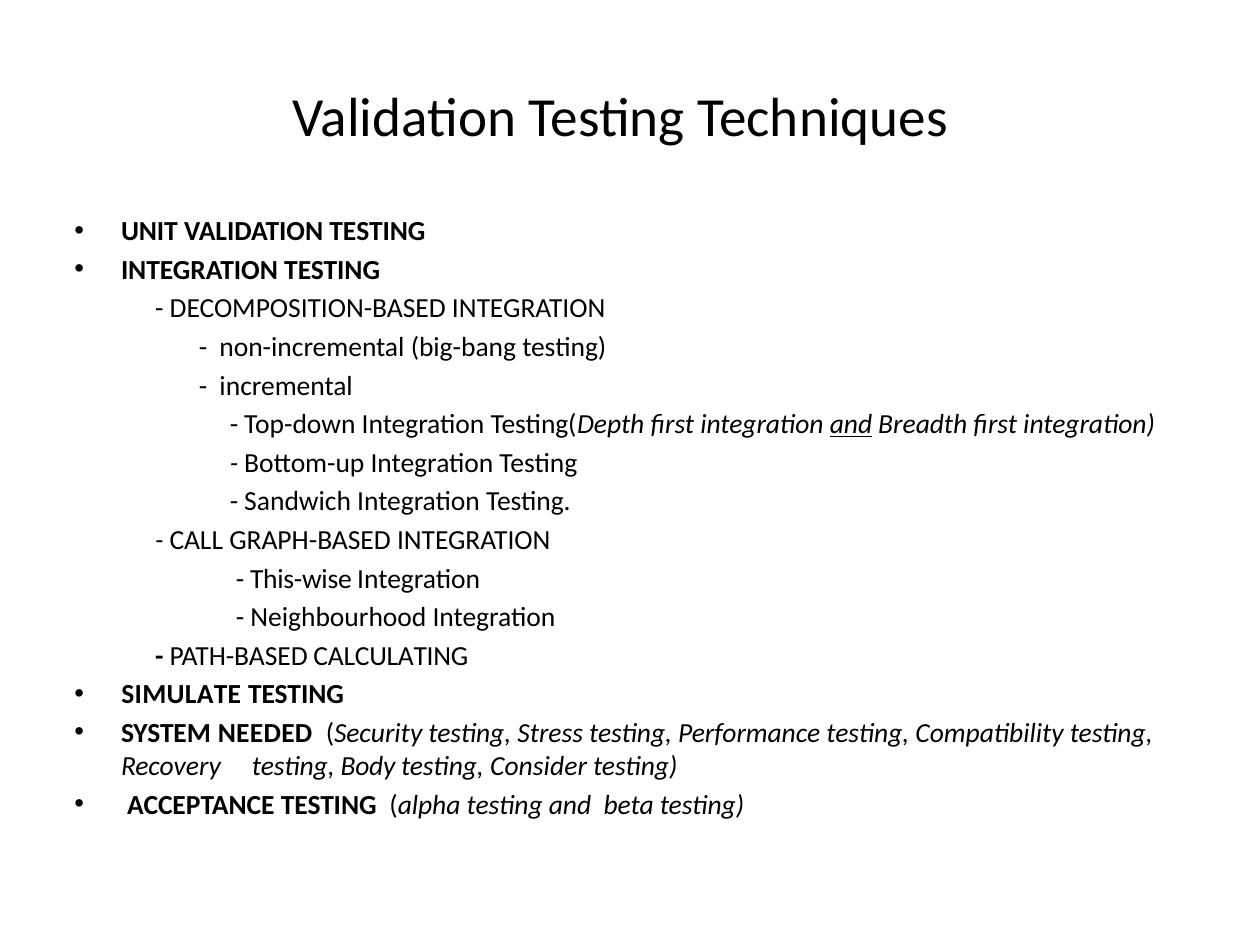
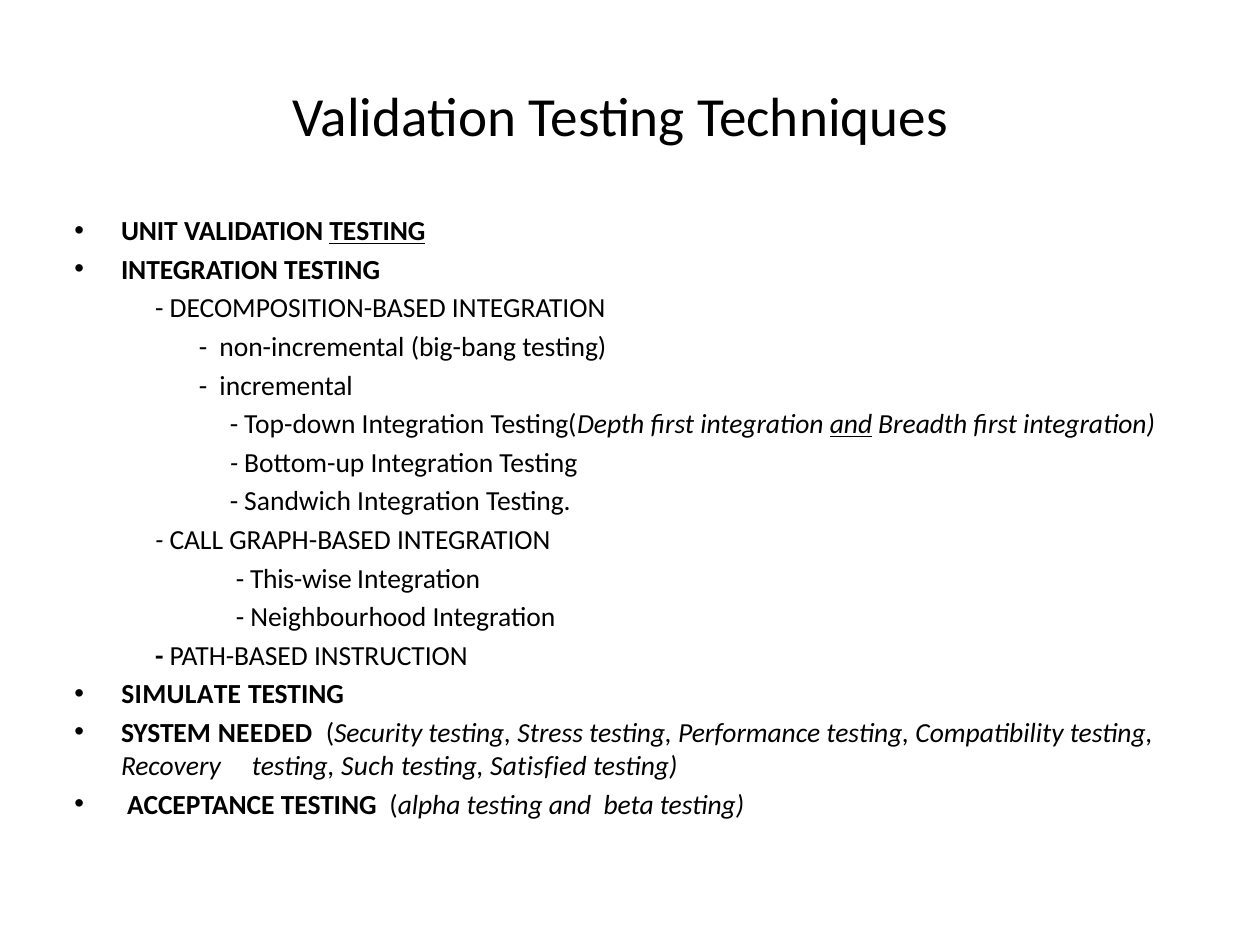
TESTING at (377, 231) underline: none -> present
CALCULATING: CALCULATING -> INSTRUCTION
Body: Body -> Such
Consider: Consider -> Satisfied
